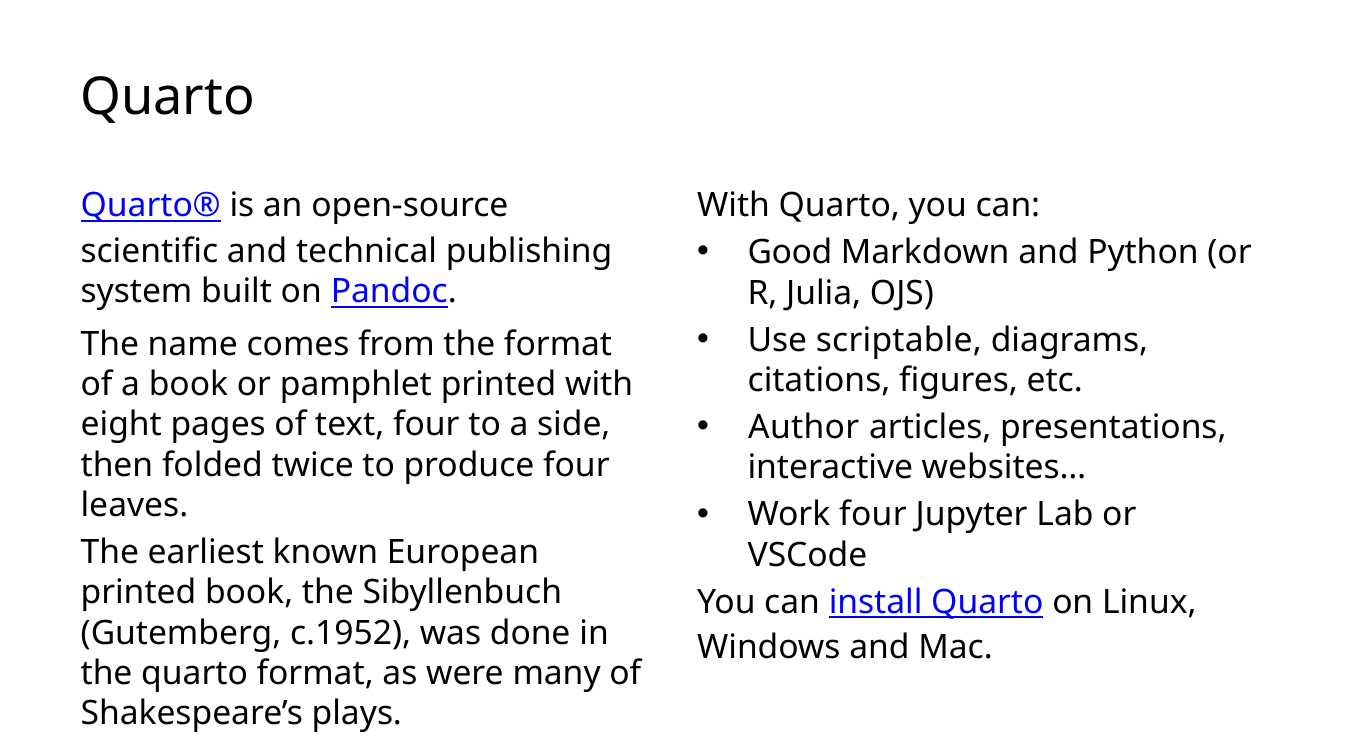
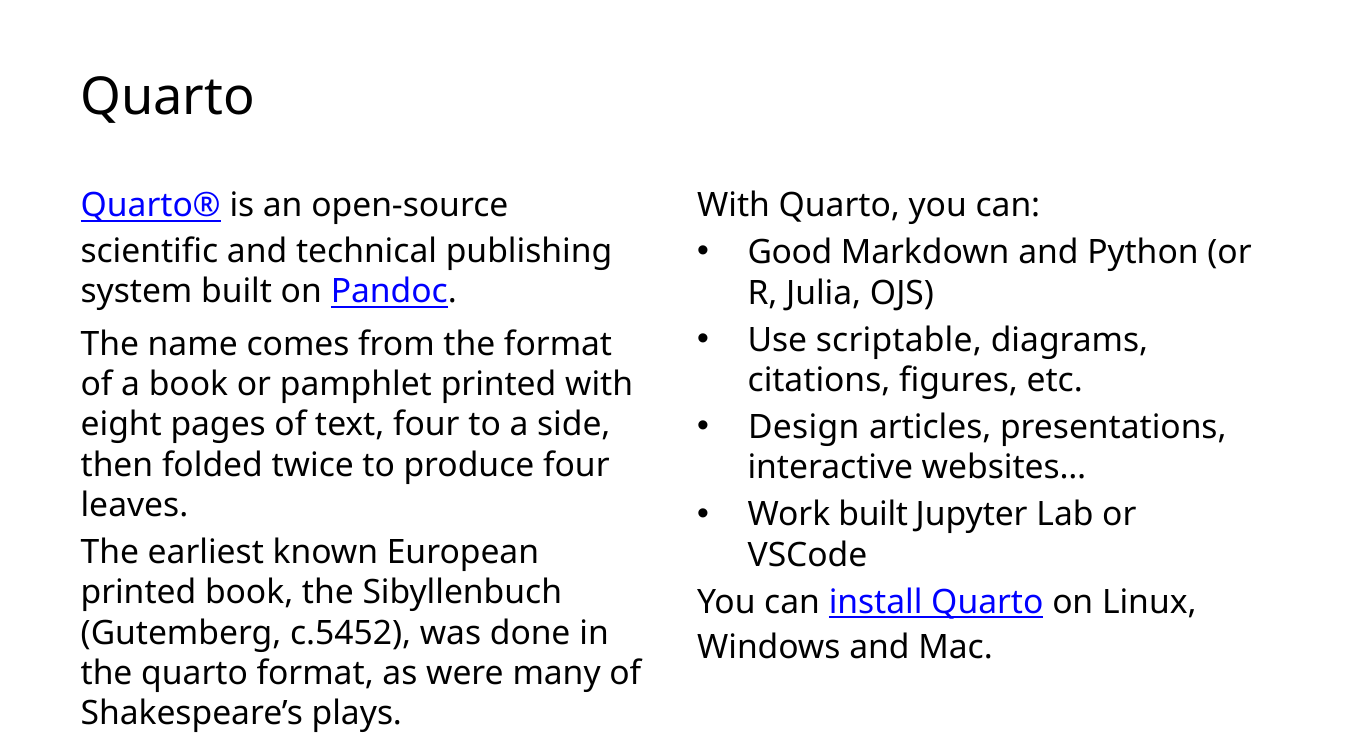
Author: Author -> Design
Work four: four -> built
c.1952: c.1952 -> c.5452
